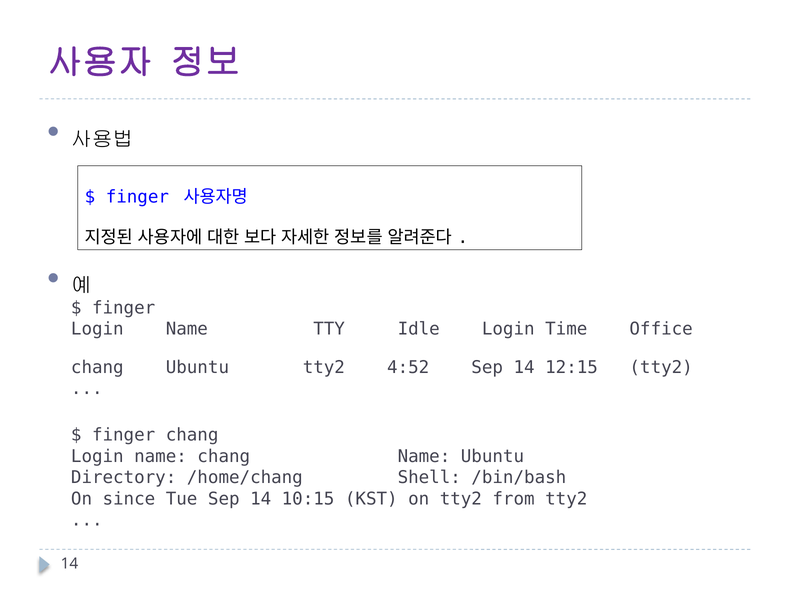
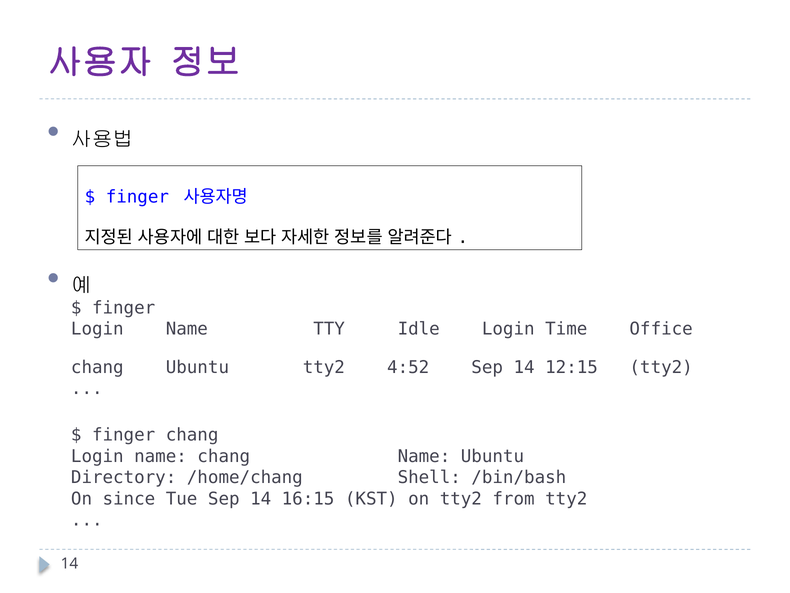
10:15: 10:15 -> 16:15
